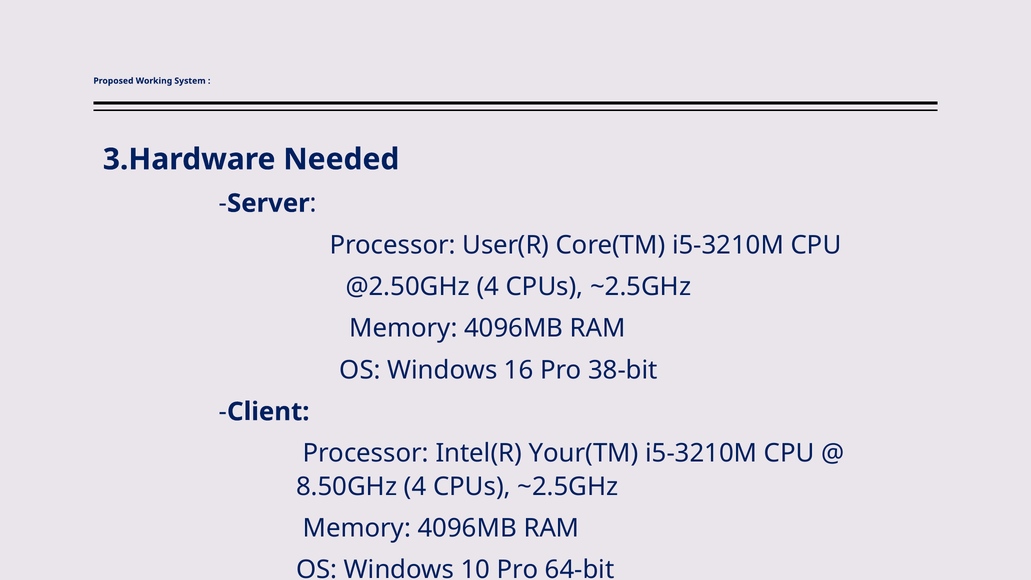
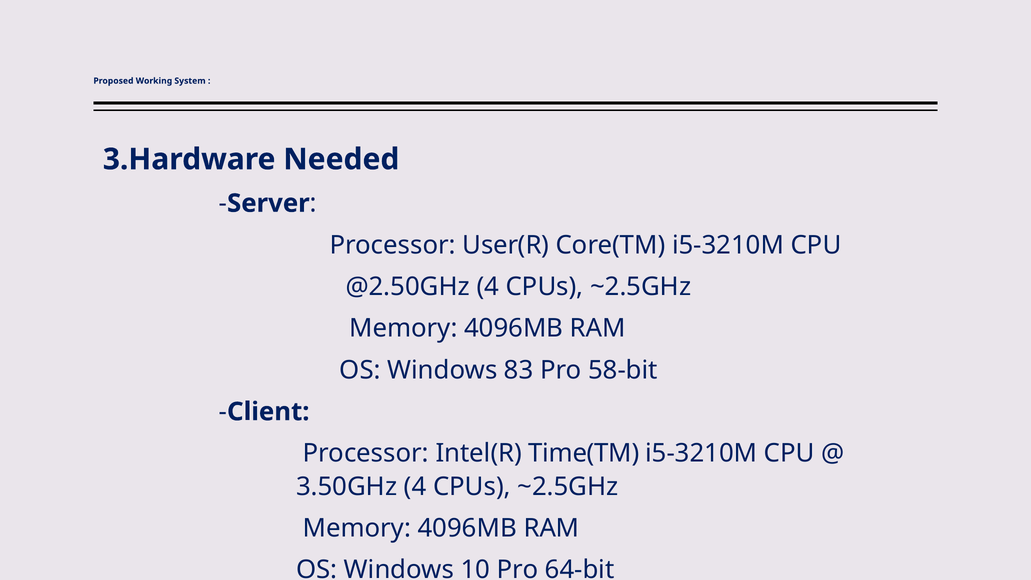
16: 16 -> 83
38-bit: 38-bit -> 58-bit
Your(TM: Your(TM -> Time(TM
8.50GHz: 8.50GHz -> 3.50GHz
